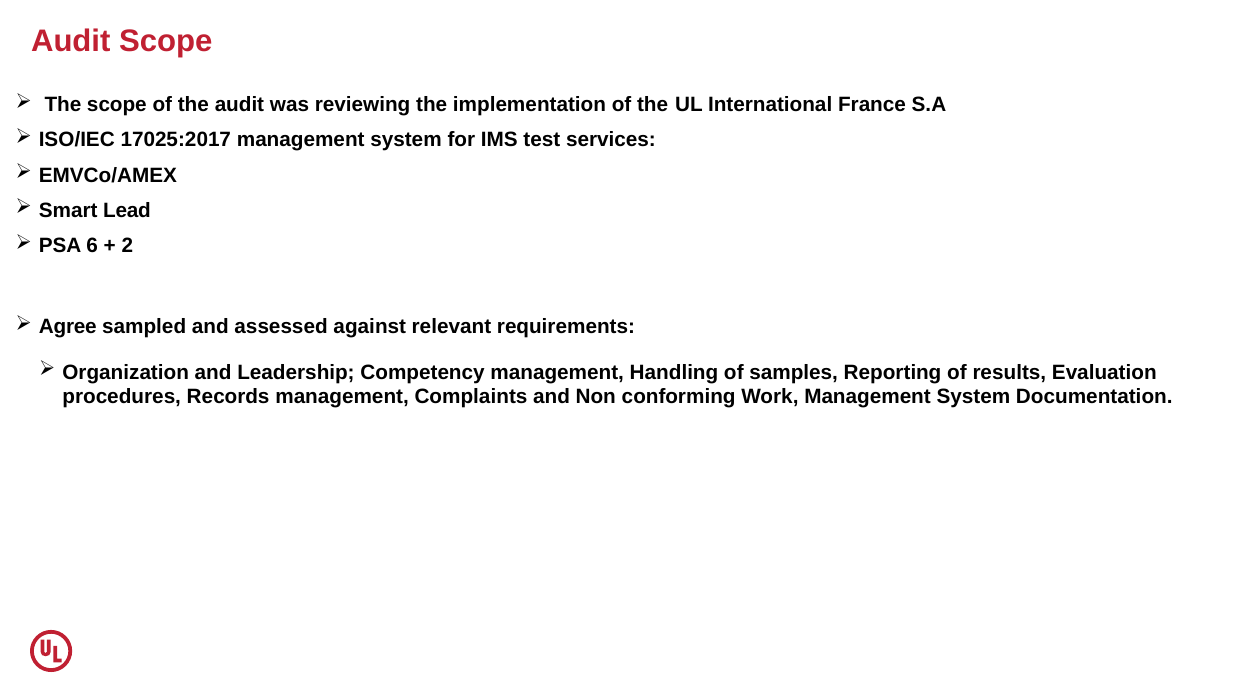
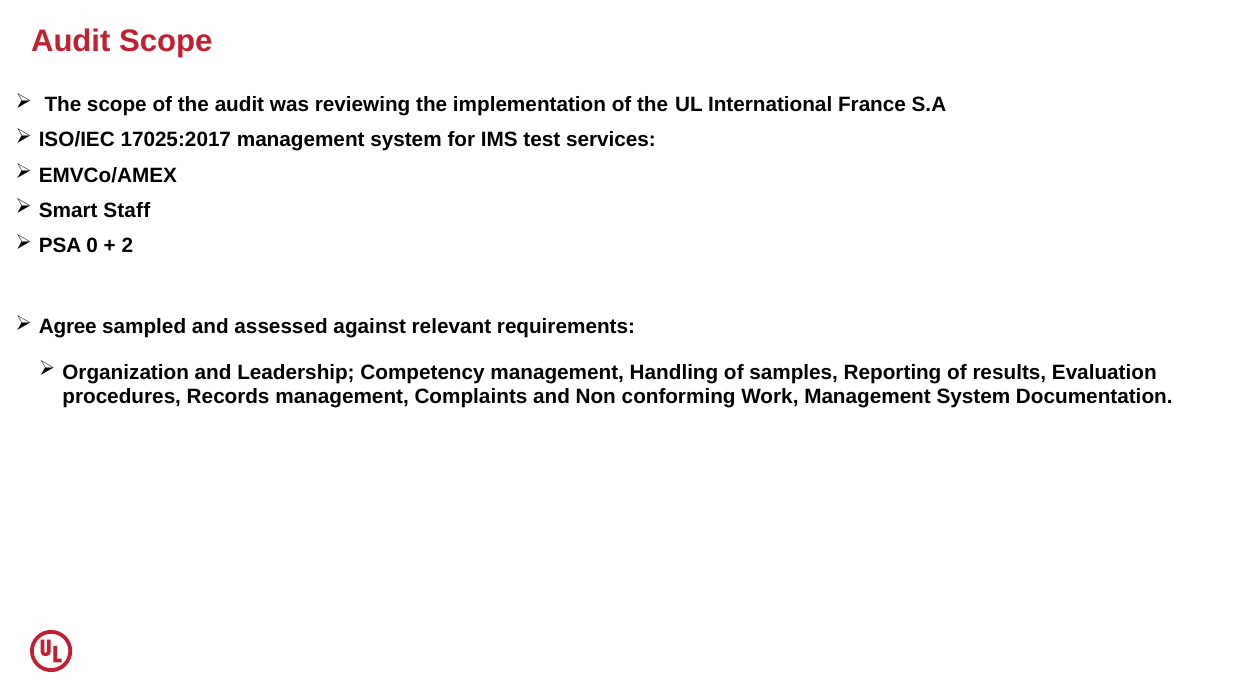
Lead: Lead -> Staff
6: 6 -> 0
